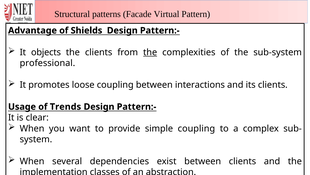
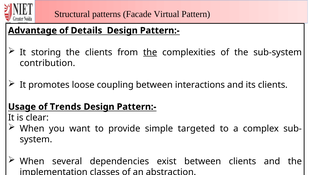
Advantage underline: none -> present
Shields: Shields -> Details
objects: objects -> storing
professional: professional -> contribution
simple coupling: coupling -> targeted
